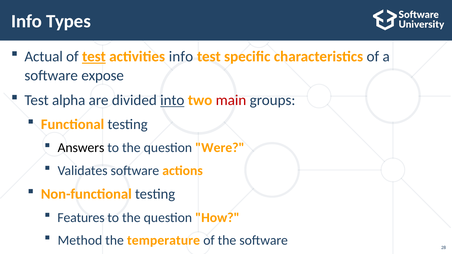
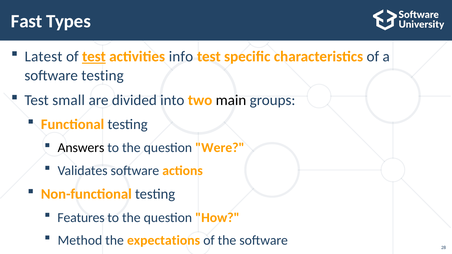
Info at (27, 21): Info -> Fast
Actual: Actual -> Latest
software expose: expose -> testing
alpha: alpha -> small
into underline: present -> none
main colour: red -> black
temperature: temperature -> expectations
